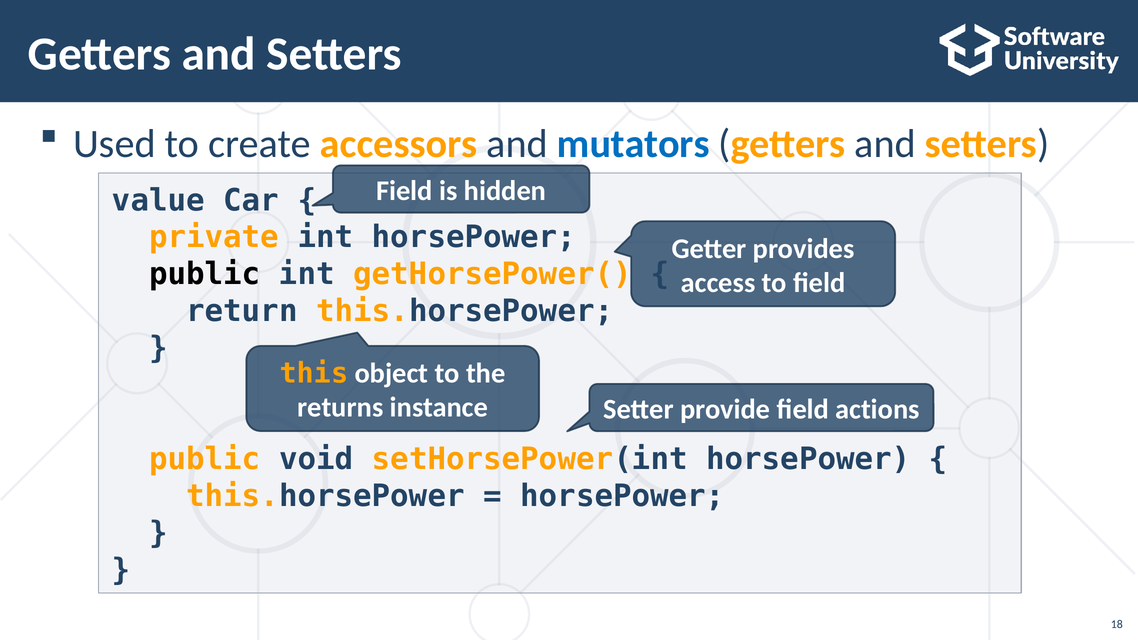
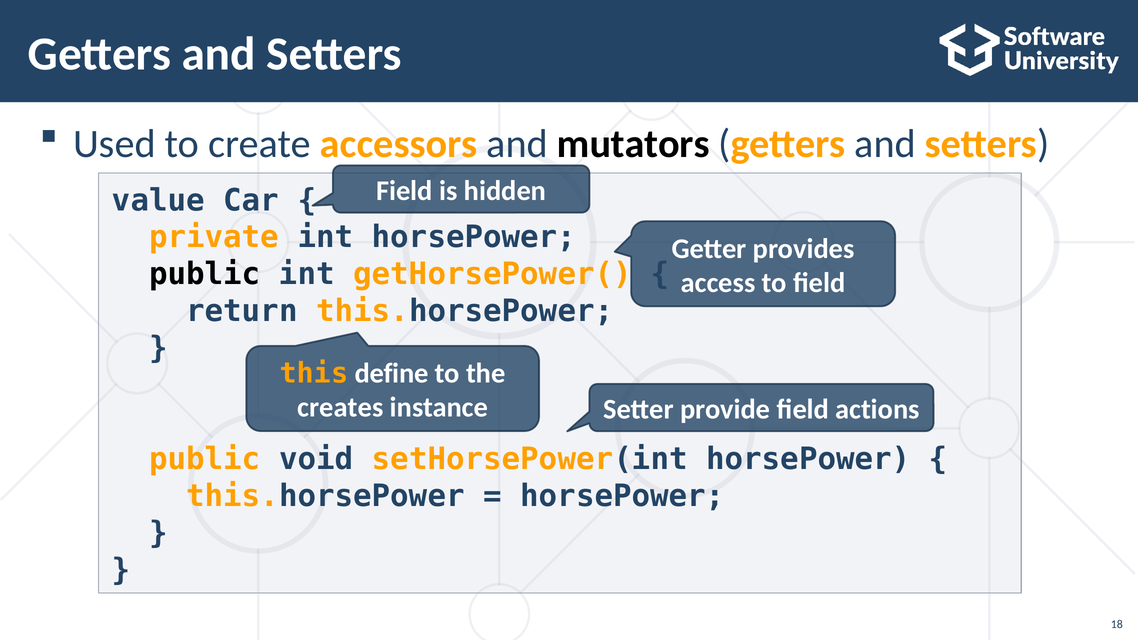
mutators colour: blue -> black
object: object -> define
returns: returns -> creates
